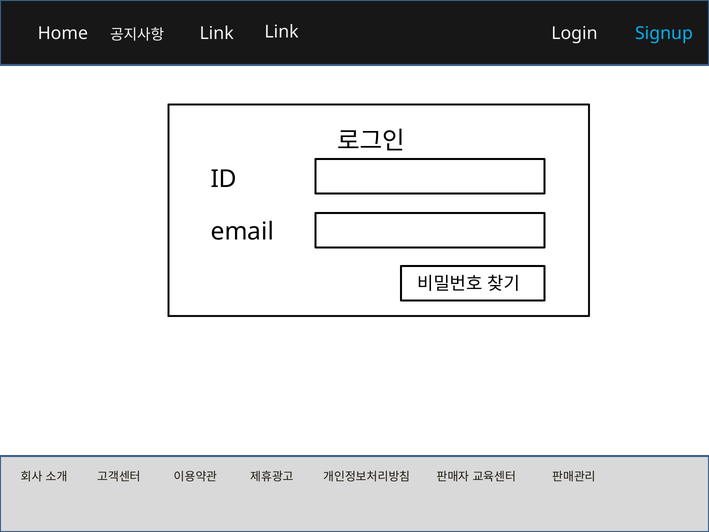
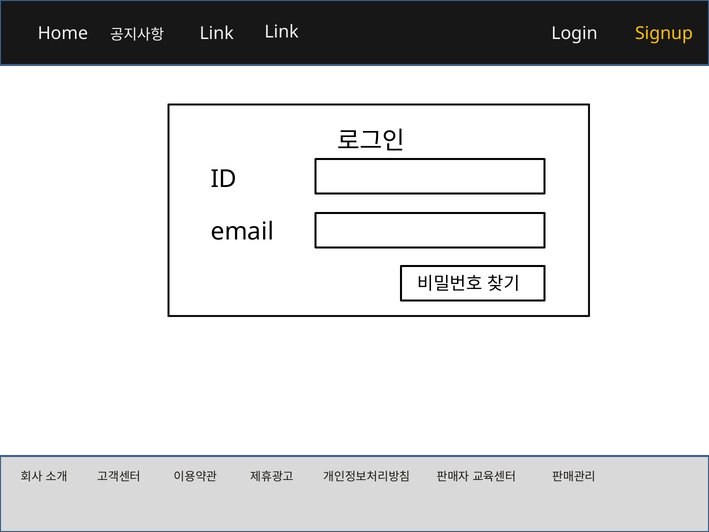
Signup colour: light blue -> yellow
